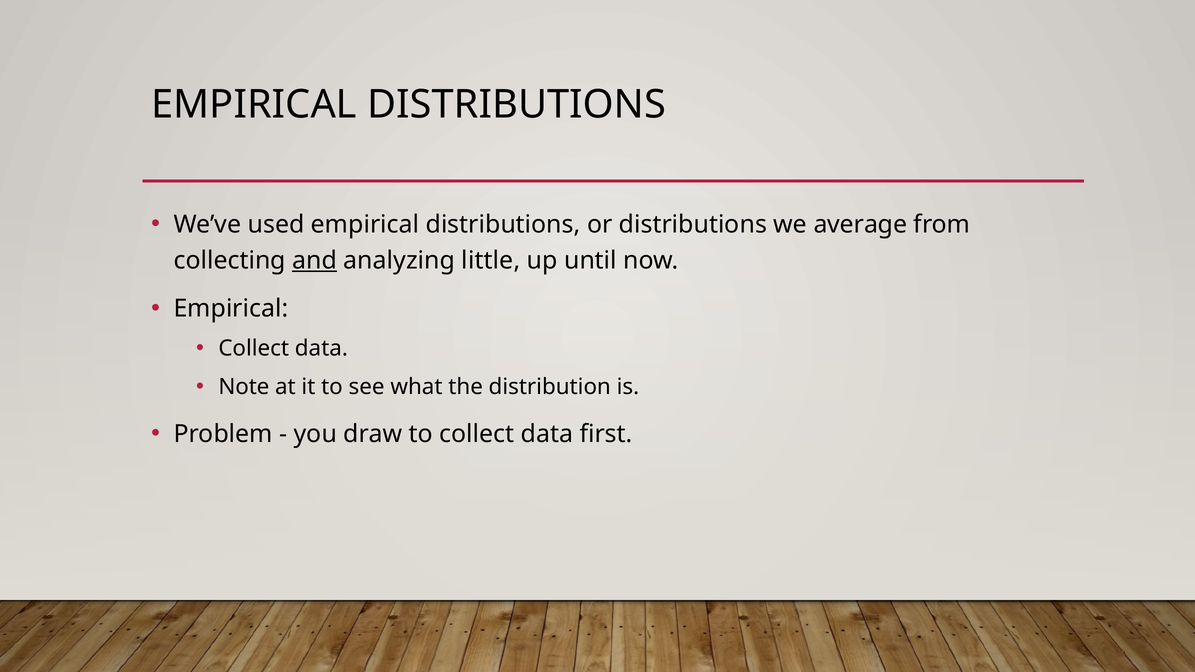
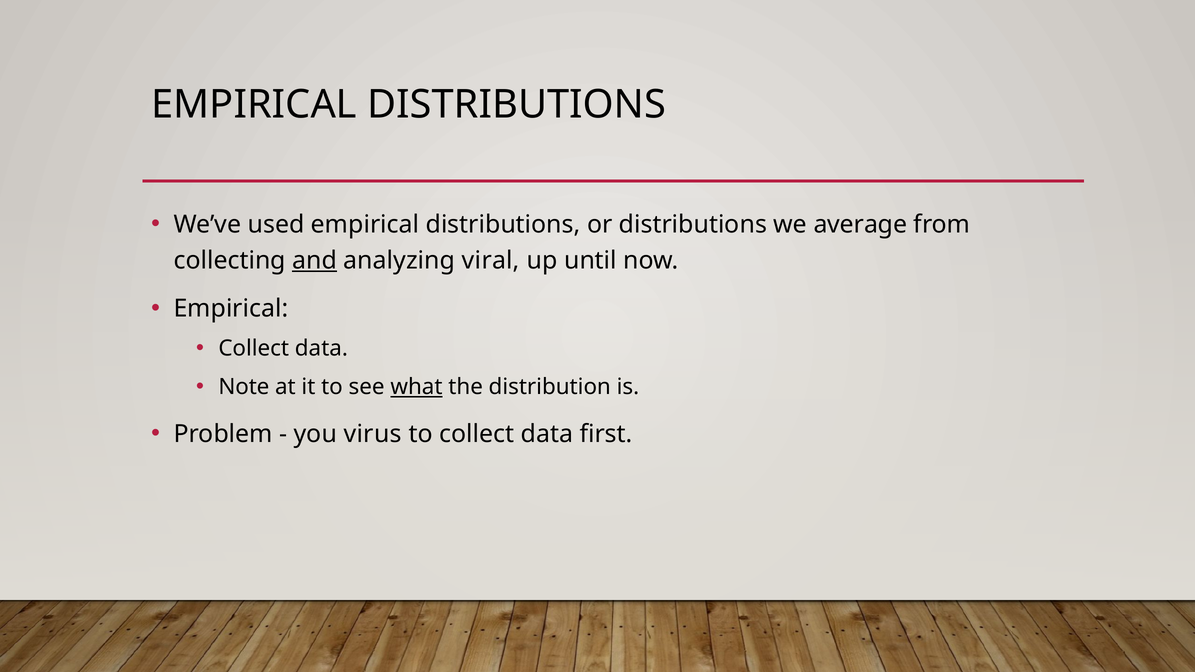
little: little -> viral
what underline: none -> present
draw: draw -> virus
